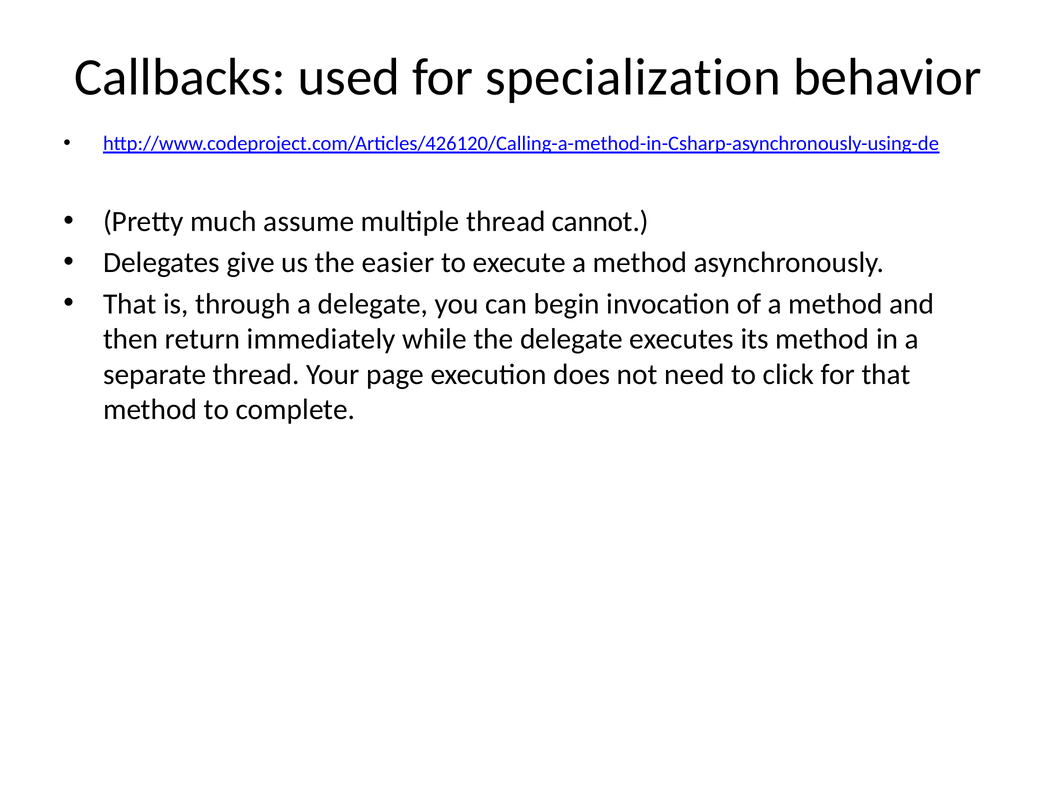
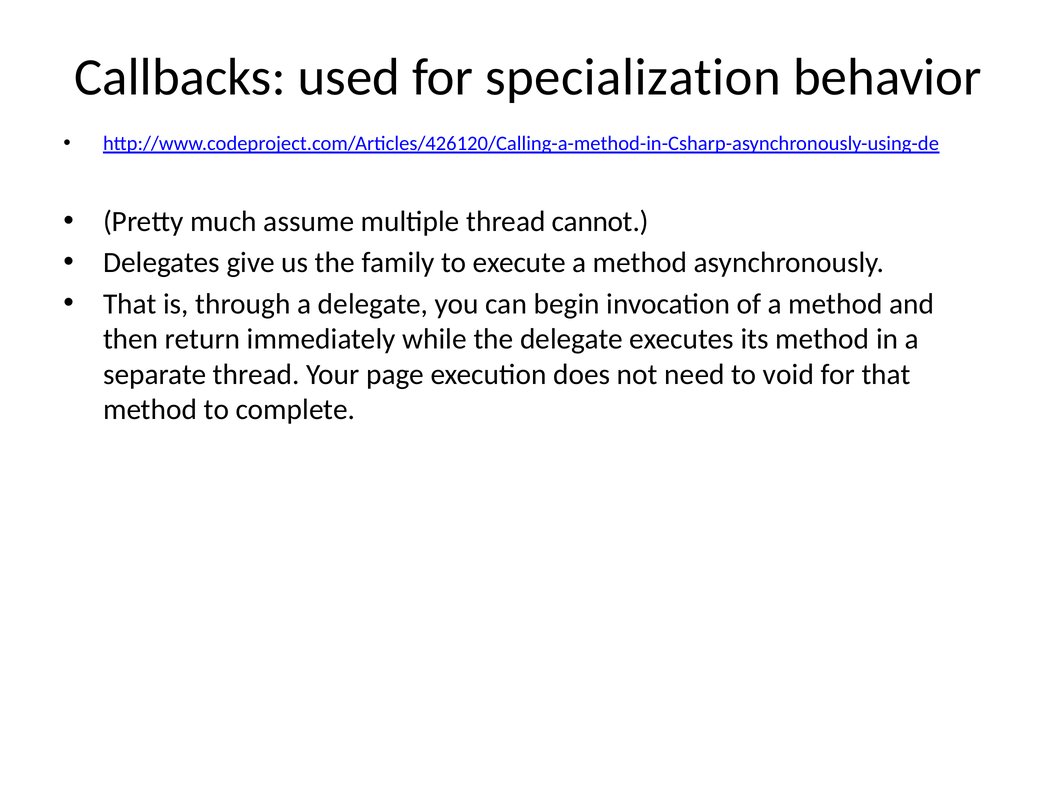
easier: easier -> family
click: click -> void
